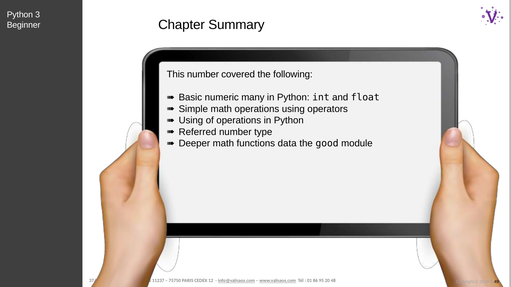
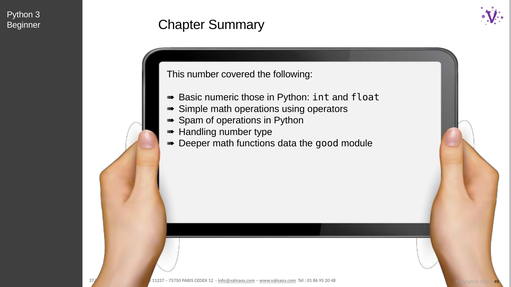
many: many -> those
Using at (191, 121): Using -> Spam
Referred: Referred -> Handling
